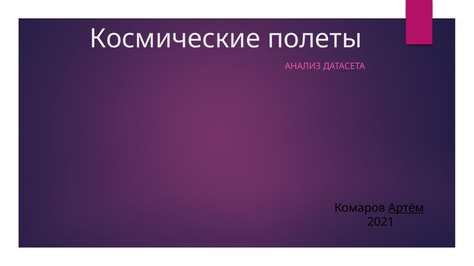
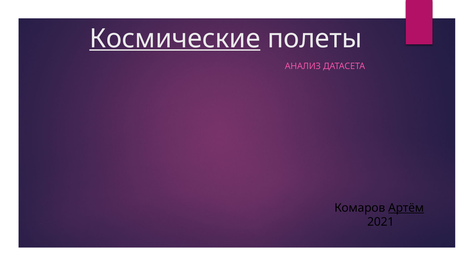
Космические underline: none -> present
